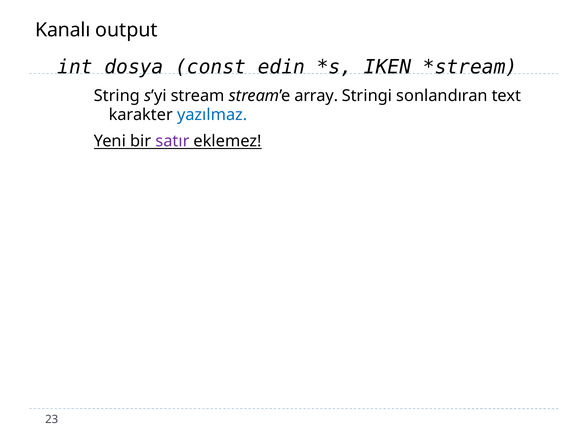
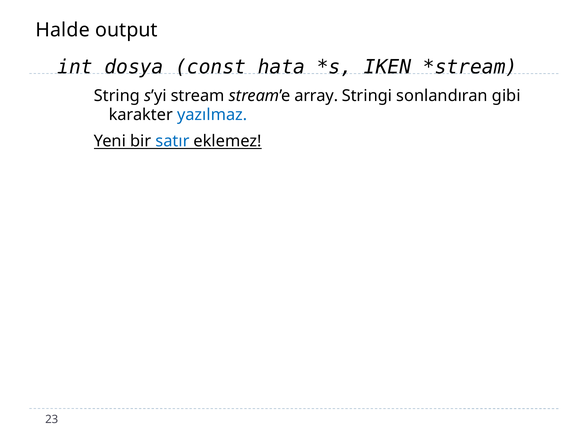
Kanalı: Kanalı -> Halde
edin: edin -> hata
text: text -> gibi
satır colour: purple -> blue
